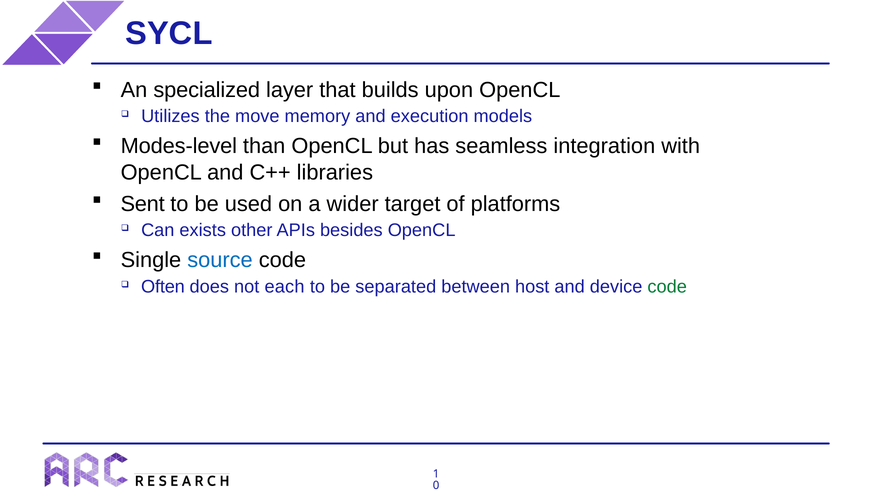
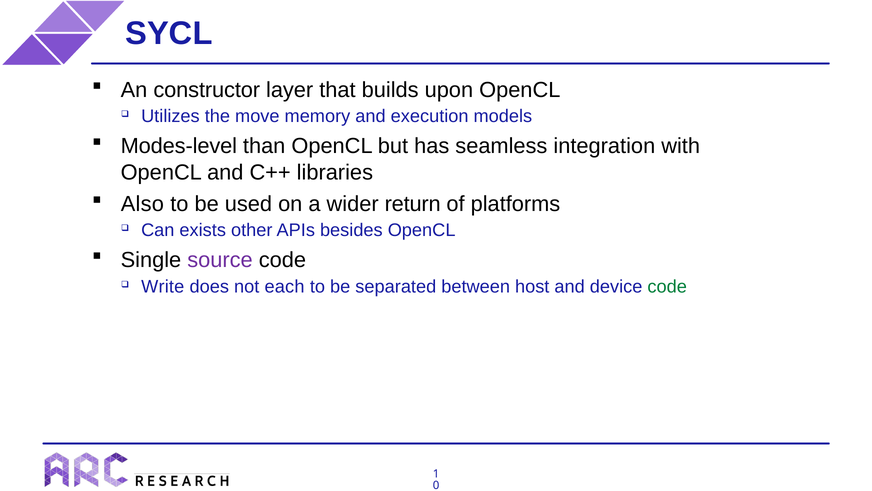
specialized: specialized -> constructor
Sent: Sent -> Also
target: target -> return
source colour: blue -> purple
Often: Often -> Write
